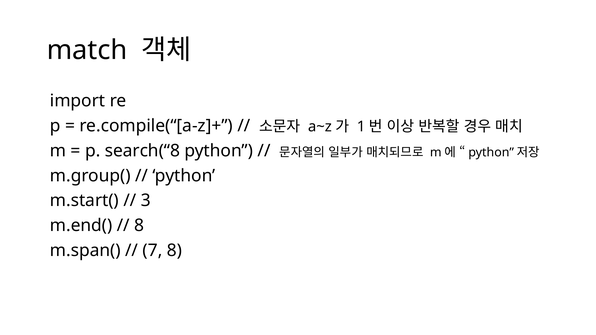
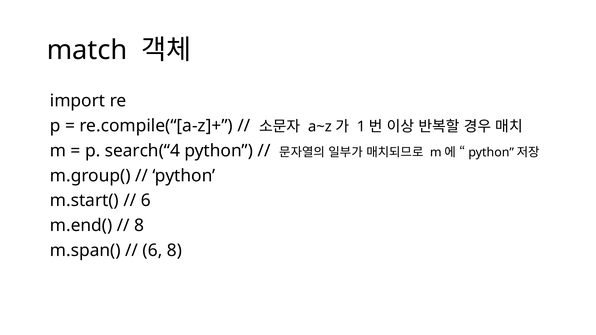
search(“8: search(“8 -> search(“4
3 at (146, 201): 3 -> 6
7 at (152, 251): 7 -> 6
